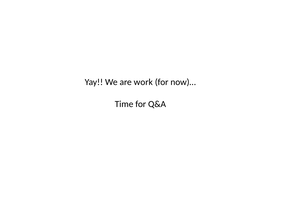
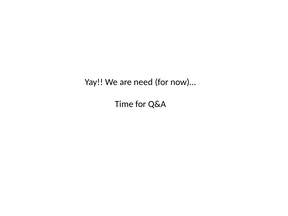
work: work -> need
